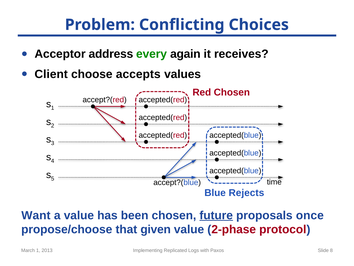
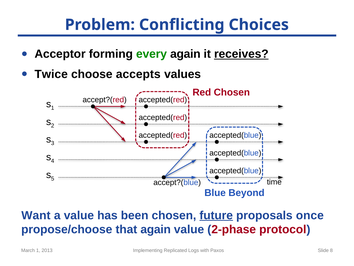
address: address -> forming
receives underline: none -> present
Client: Client -> Twice
Rejects: Rejects -> Beyond
that given: given -> again
